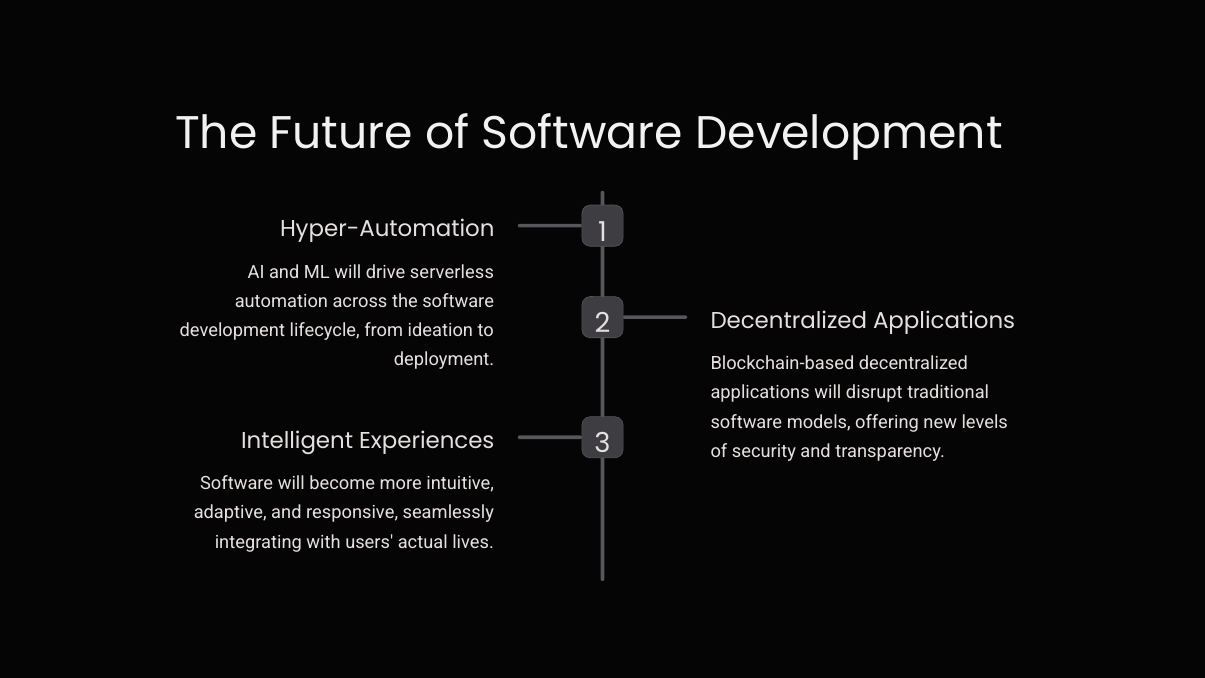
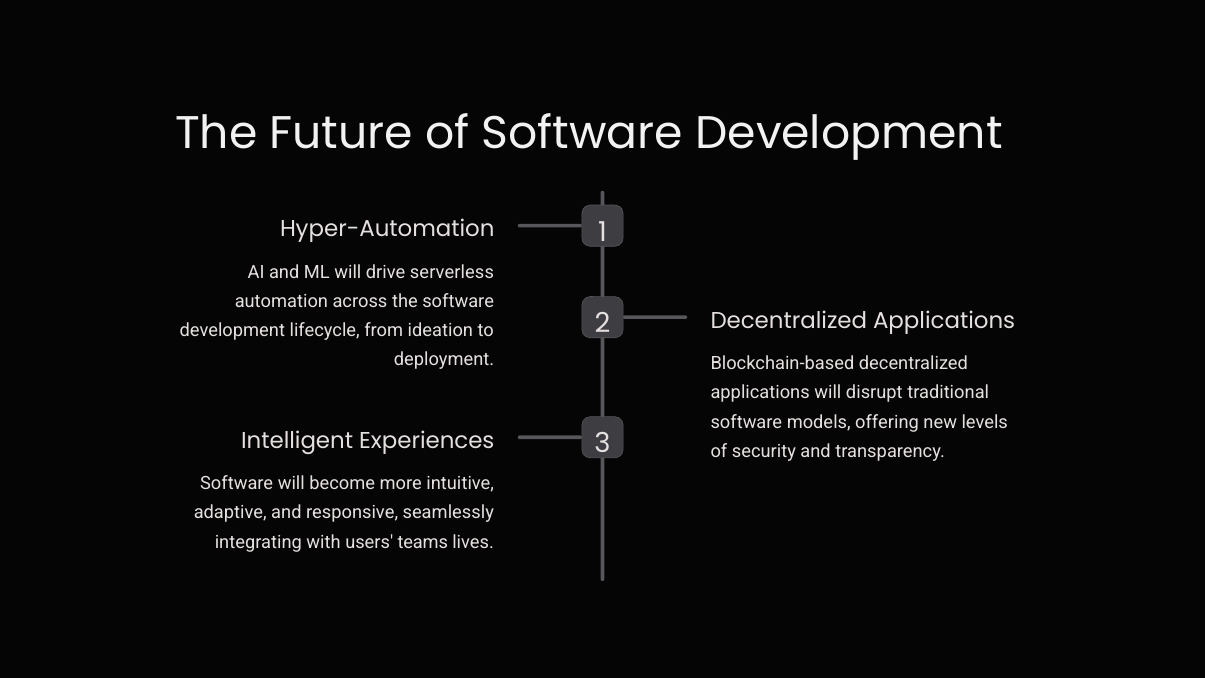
actual: actual -> teams
